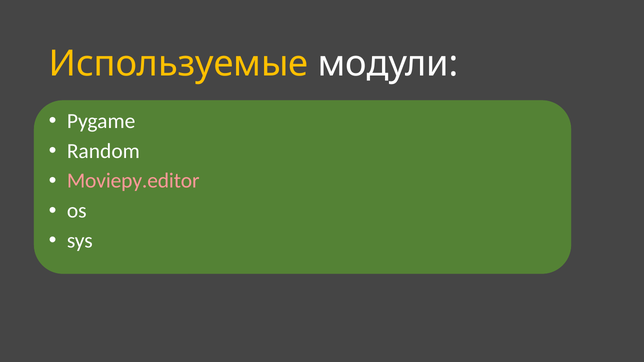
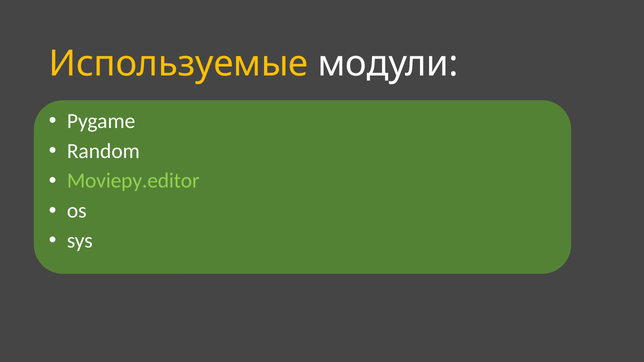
Moviepy.editor colour: pink -> light green
